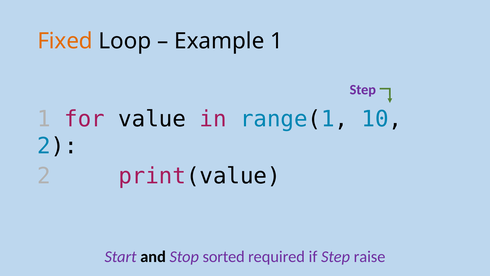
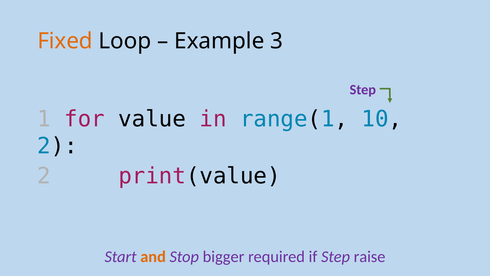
Example 1: 1 -> 3
and colour: black -> orange
sorted: sorted -> bigger
